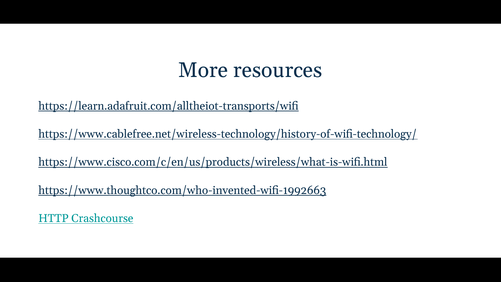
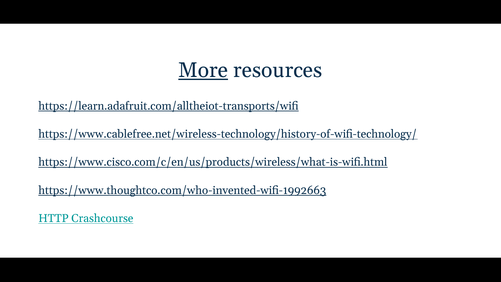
More underline: none -> present
